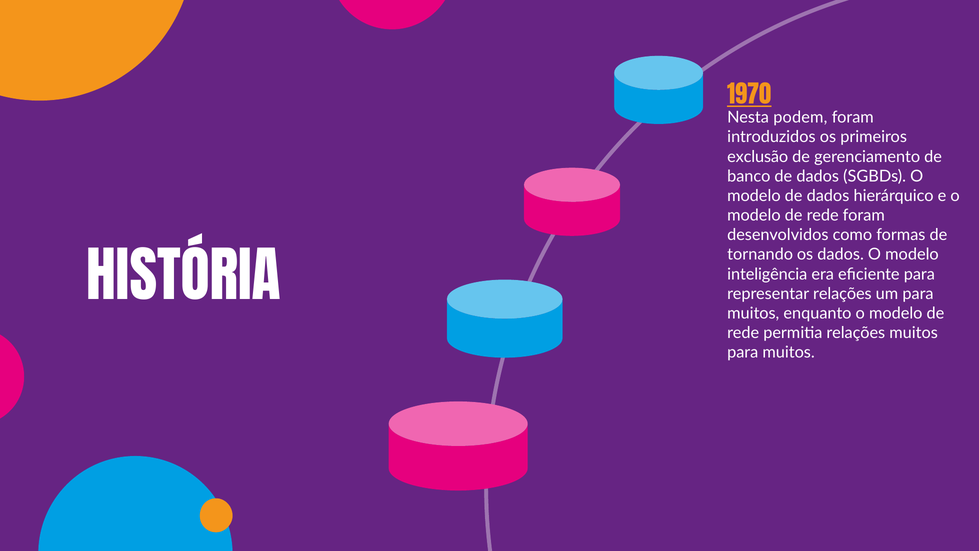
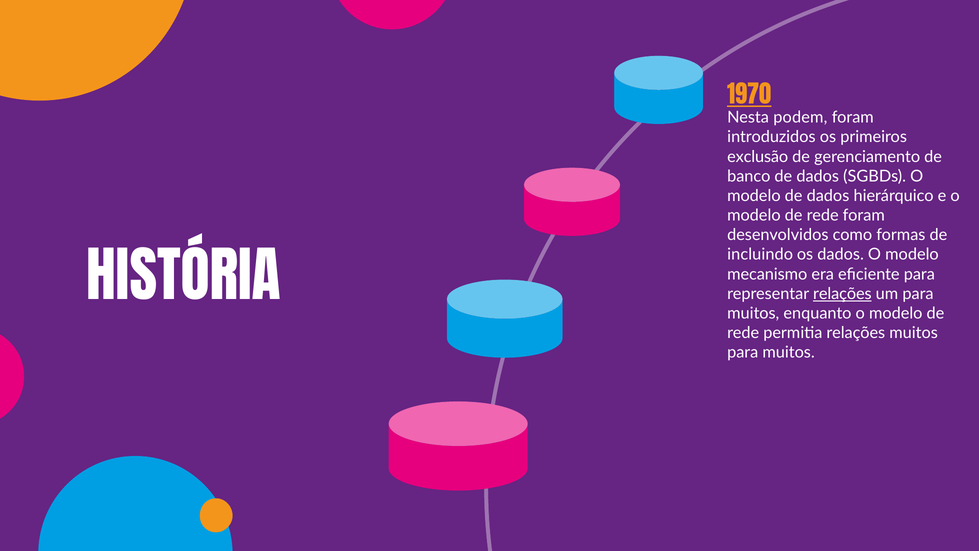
tornando: tornando -> incluindo
inteligência: inteligência -> mecanismo
relações at (842, 294) underline: none -> present
